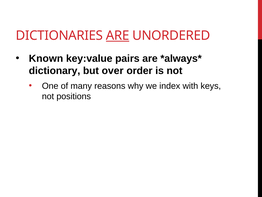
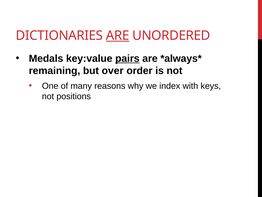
Known: Known -> Medals
pairs underline: none -> present
dictionary: dictionary -> remaining
